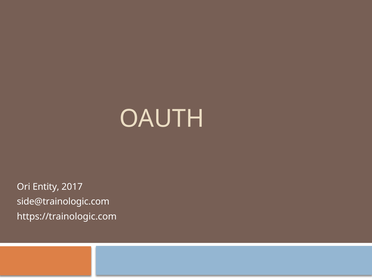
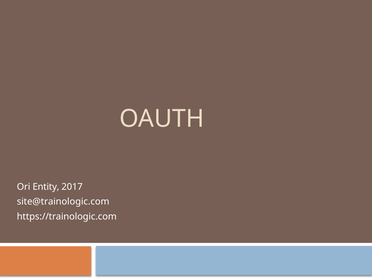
side@trainologic.com: side@trainologic.com -> site@trainologic.com
